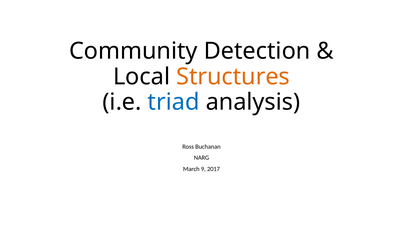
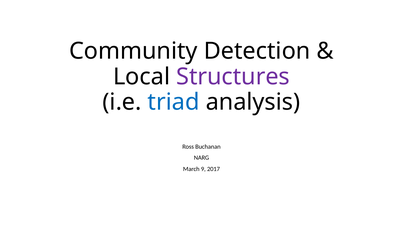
Structures colour: orange -> purple
